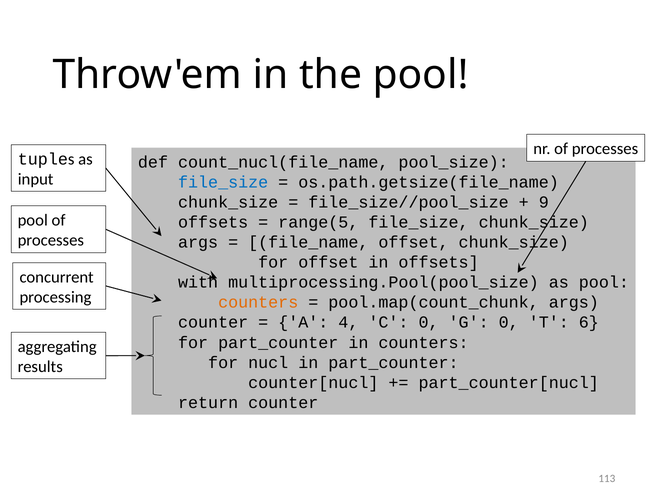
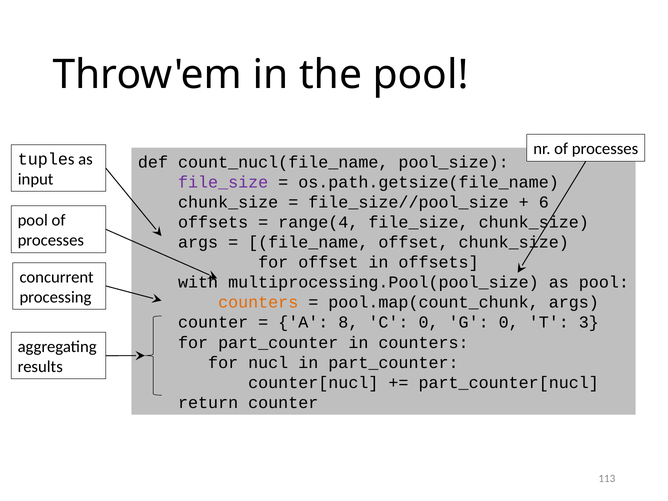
file_size at (223, 182) colour: blue -> purple
9: 9 -> 6
range(5: range(5 -> range(4
4: 4 -> 8
6: 6 -> 3
